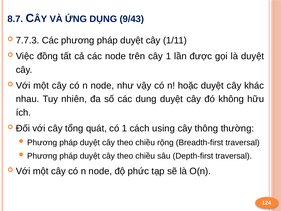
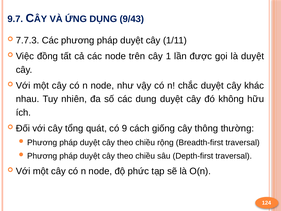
8.7: 8.7 -> 9.7
hoặc: hoặc -> chắc
có 1: 1 -> 9
using: using -> giống
